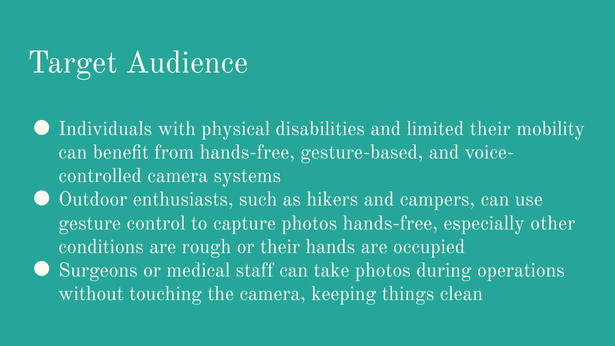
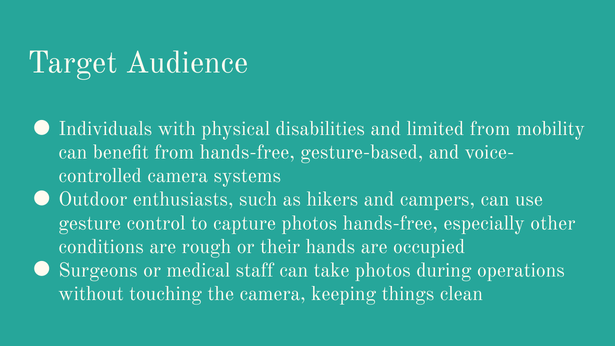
limited their: their -> from
